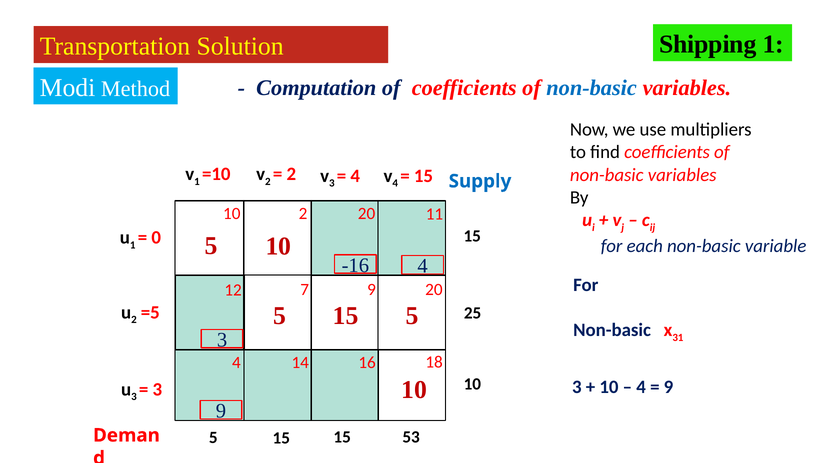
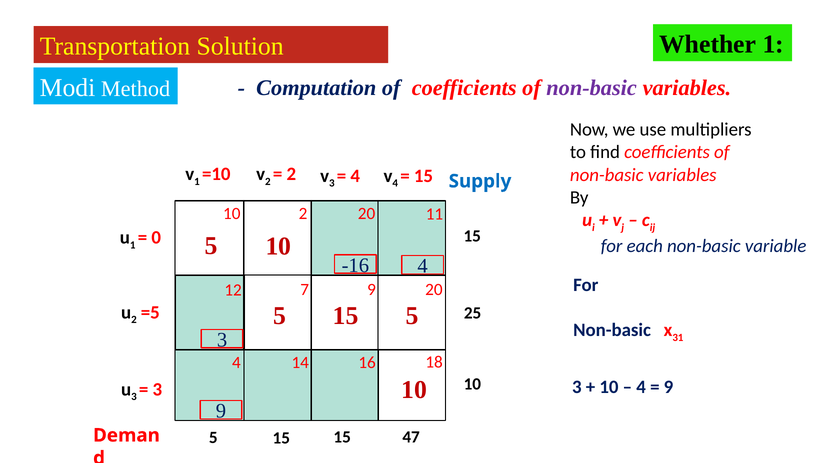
Shipping: Shipping -> Whether
non-basic at (592, 88) colour: blue -> purple
53: 53 -> 47
